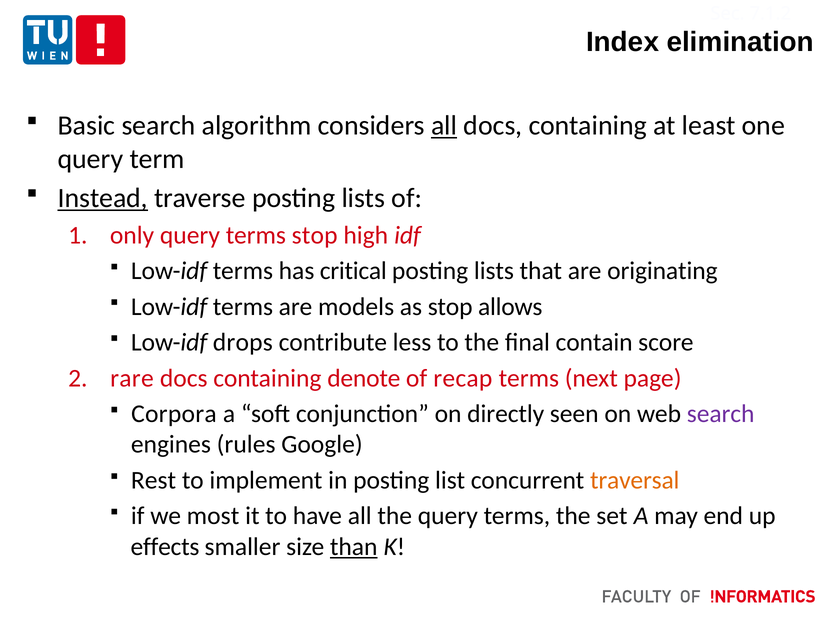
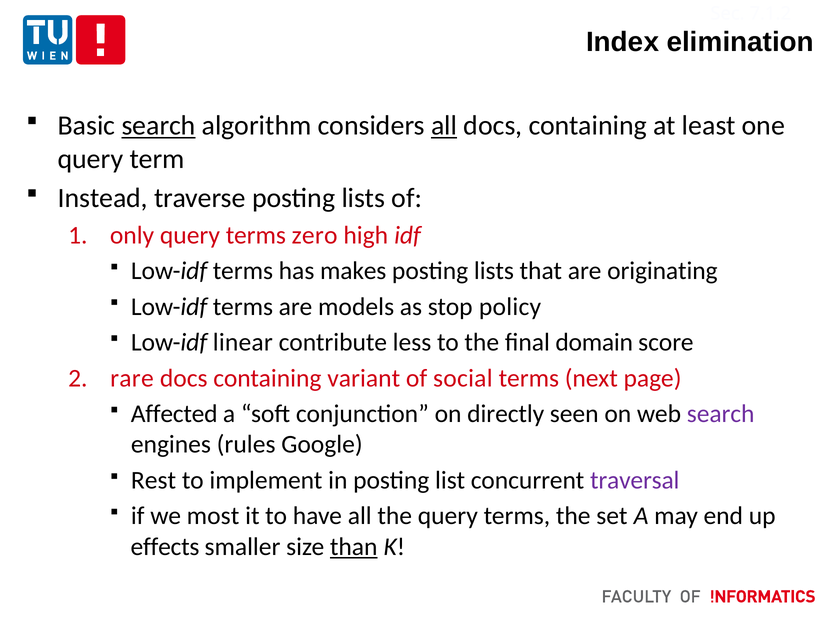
search at (159, 126) underline: none -> present
Instead underline: present -> none
terms stop: stop -> zero
critical: critical -> makes
allows: allows -> policy
drops: drops -> linear
contain: contain -> domain
denote: denote -> variant
recap: recap -> social
Corpora: Corpora -> Affected
traversal colour: orange -> purple
